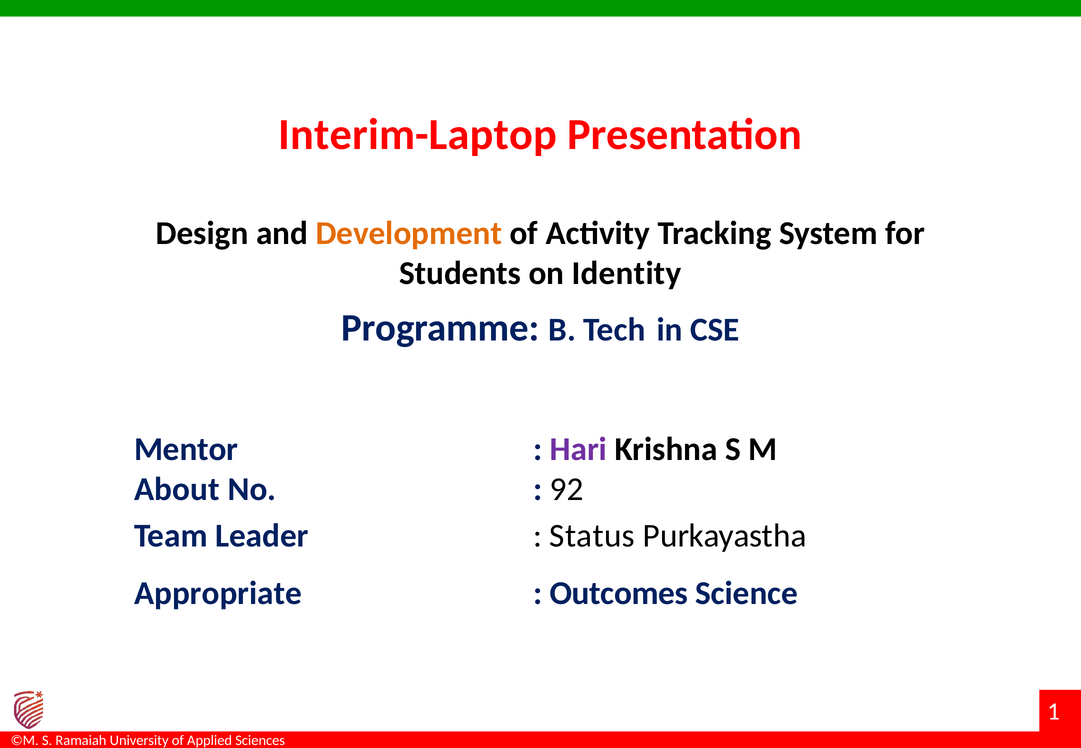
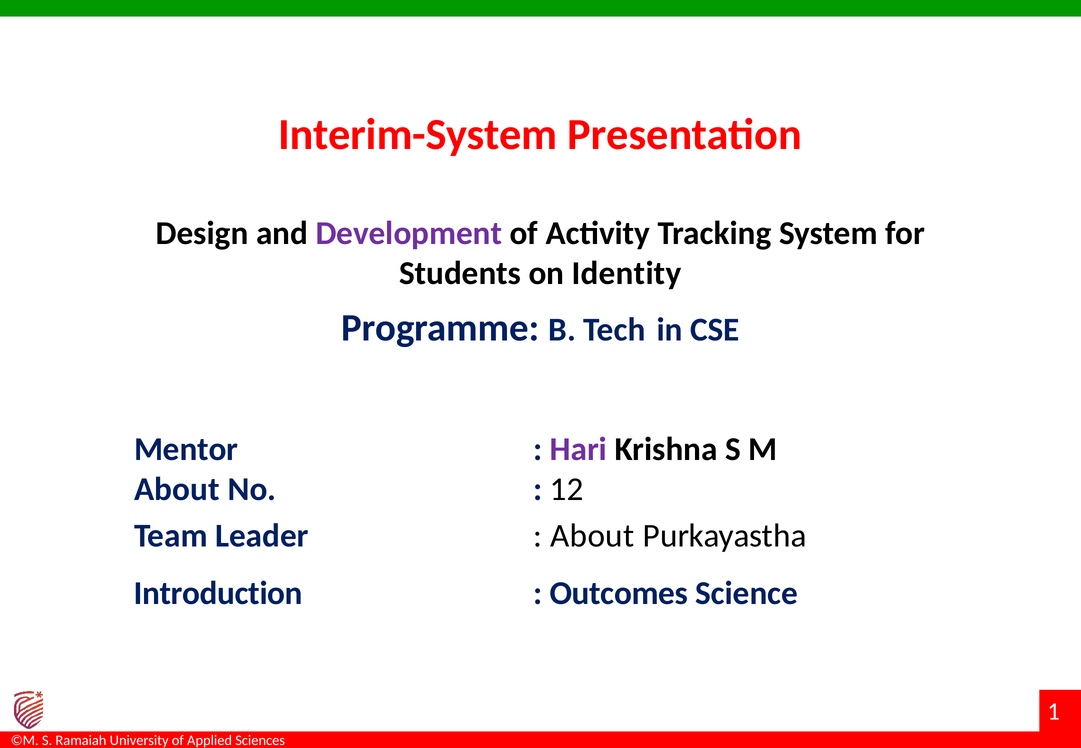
Interim-Laptop: Interim-Laptop -> Interim-System
Development colour: orange -> purple
92: 92 -> 12
Status at (592, 536): Status -> About
Appropriate: Appropriate -> Introduction
